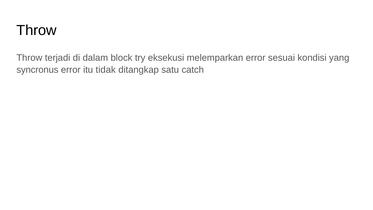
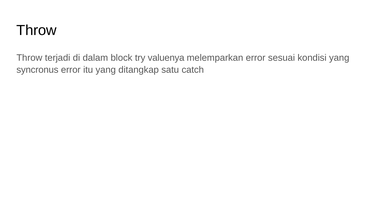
eksekusi: eksekusi -> valuenya
itu tidak: tidak -> yang
